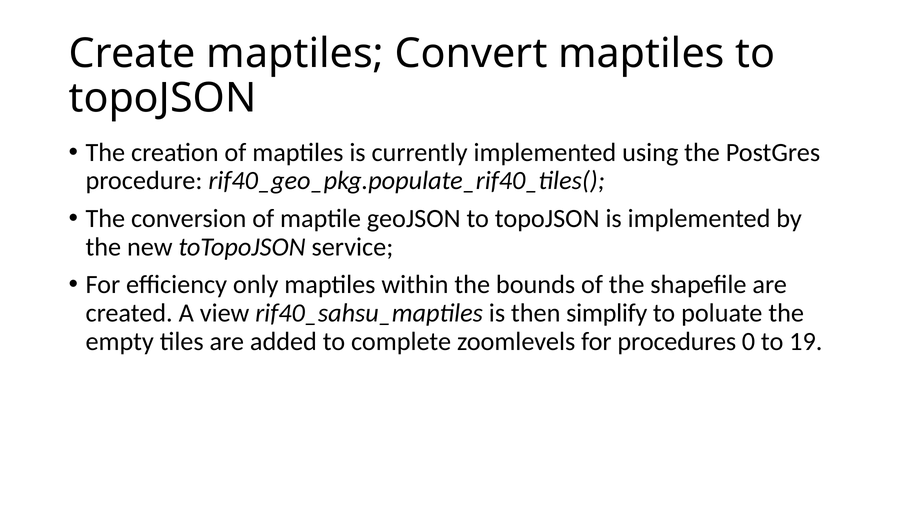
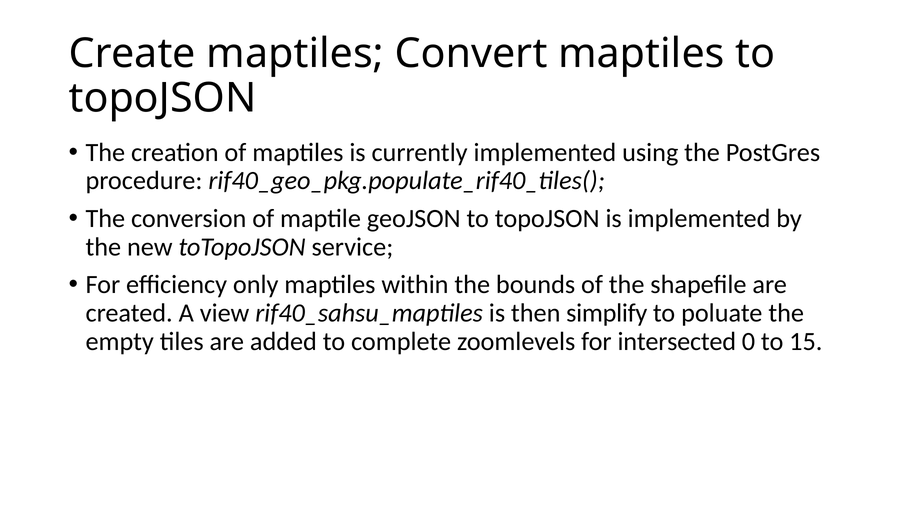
procedures: procedures -> intersected
19: 19 -> 15
